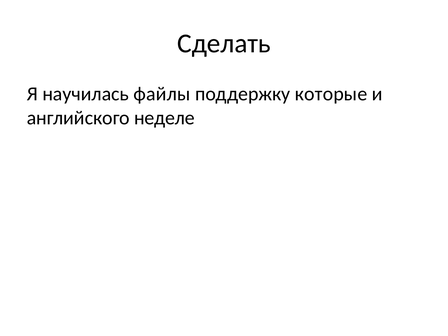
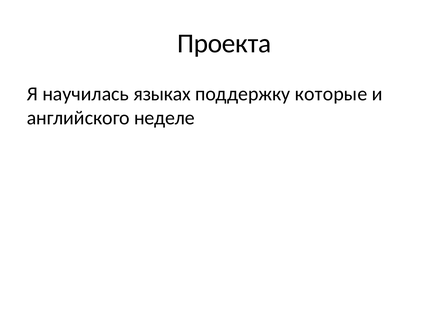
Сделать: Сделать -> Проекта
файлы: файлы -> языках
